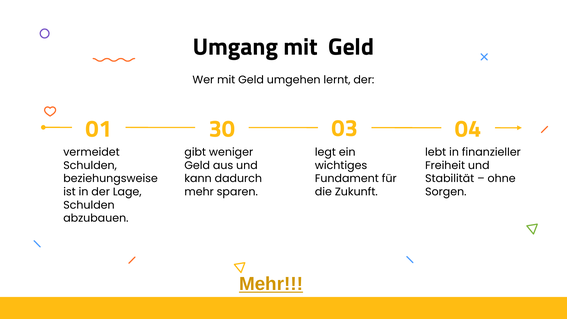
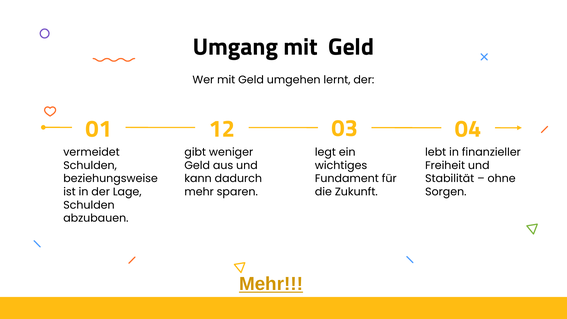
30: 30 -> 12
